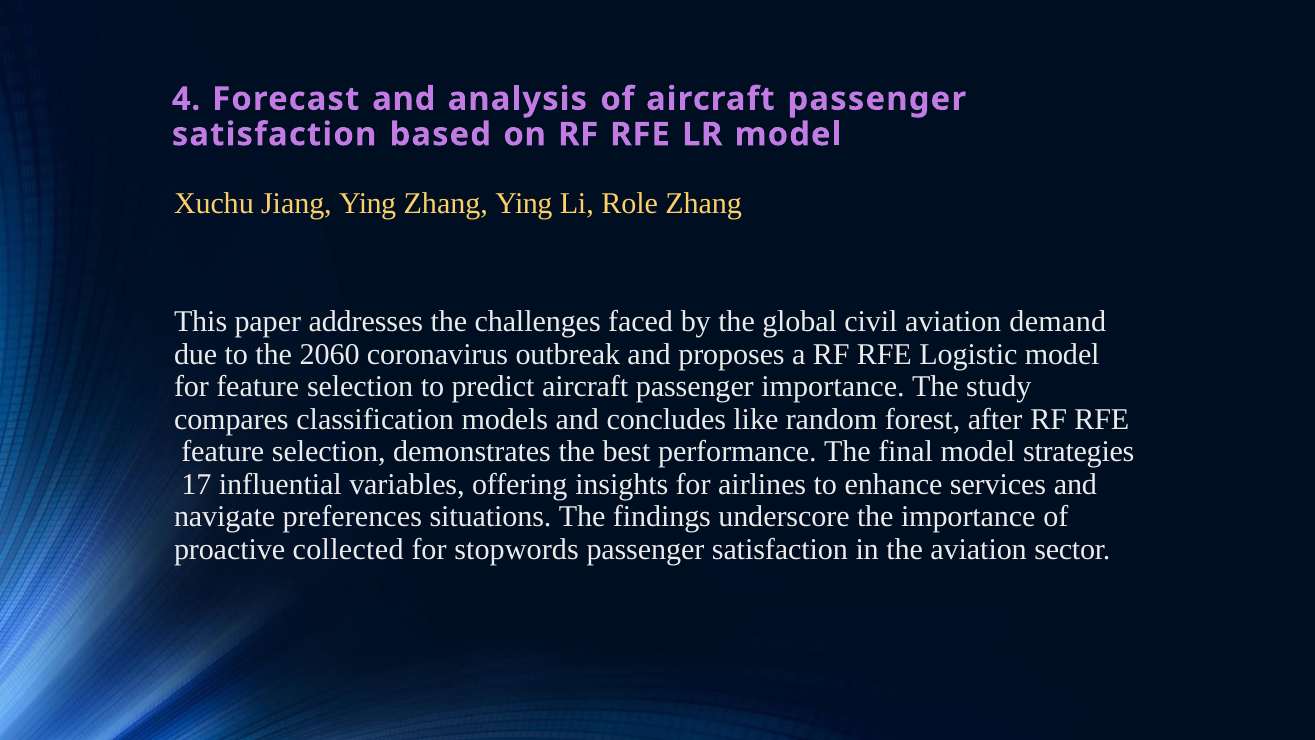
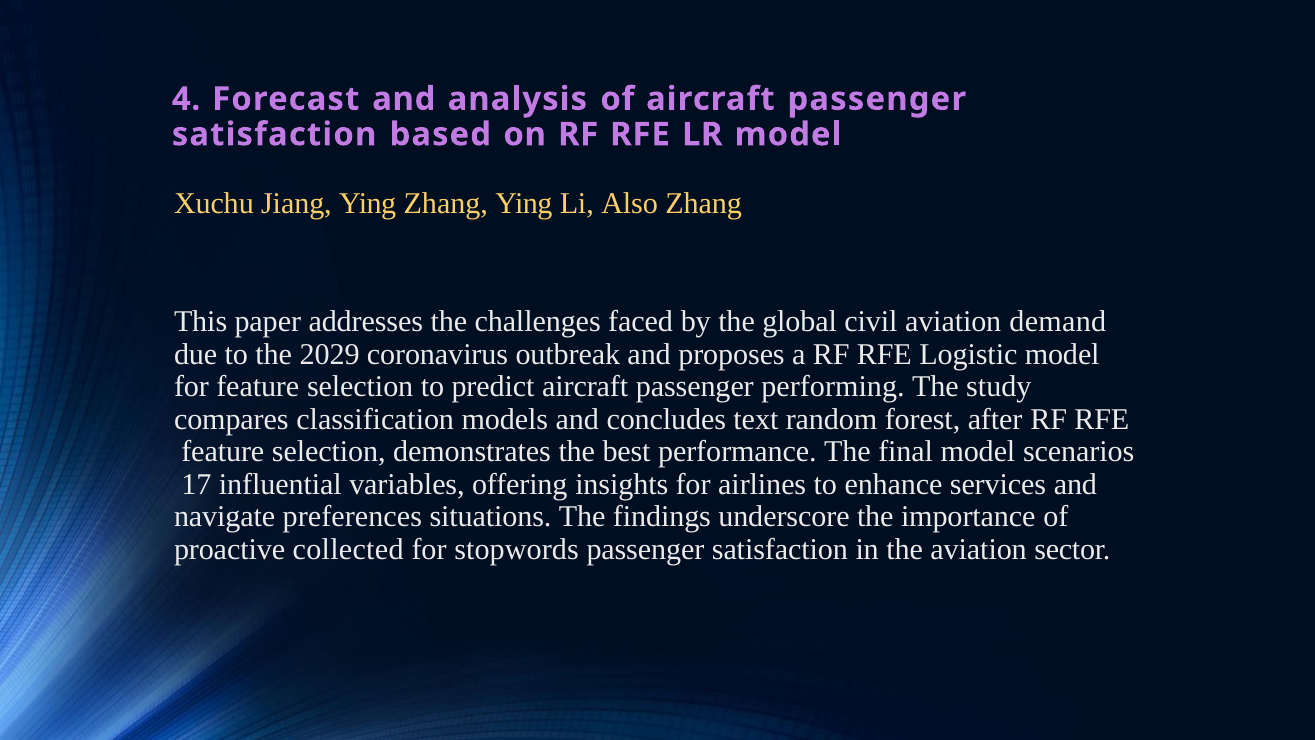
Role: Role -> Also
2060: 2060 -> 2029
passenger importance: importance -> performing
like: like -> text
strategies: strategies -> scenarios
